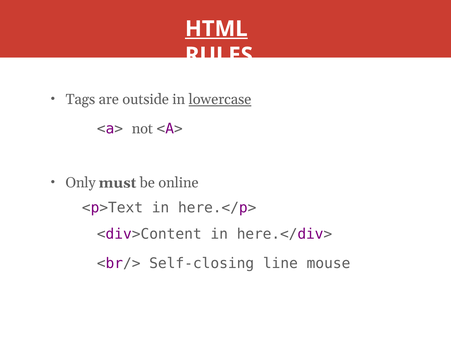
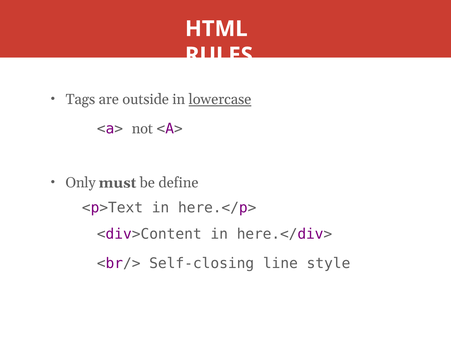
HTML underline: present -> none
online: online -> define
mouse: mouse -> style
